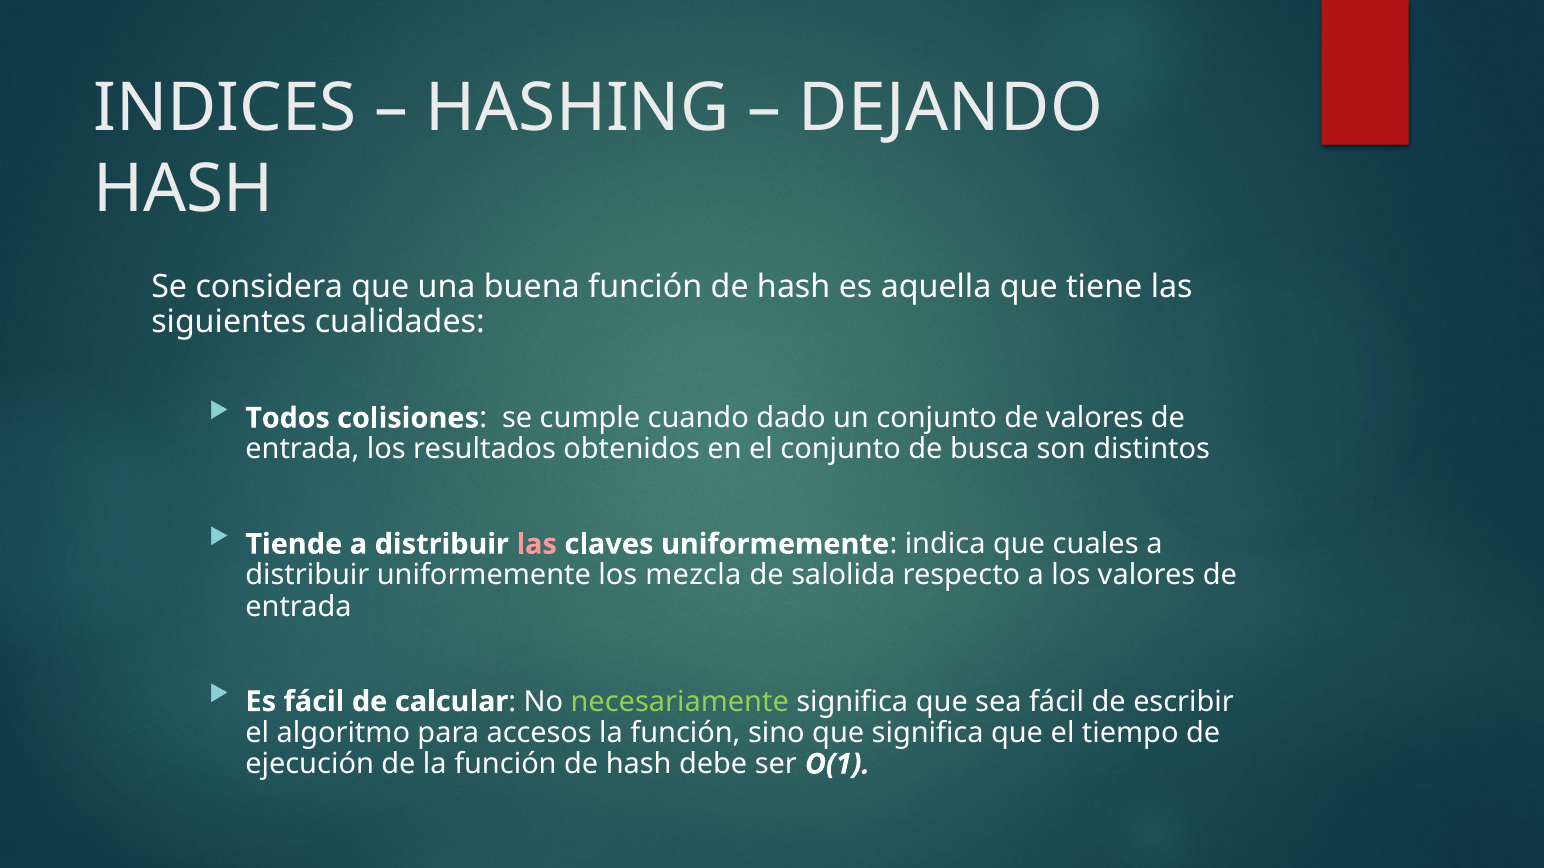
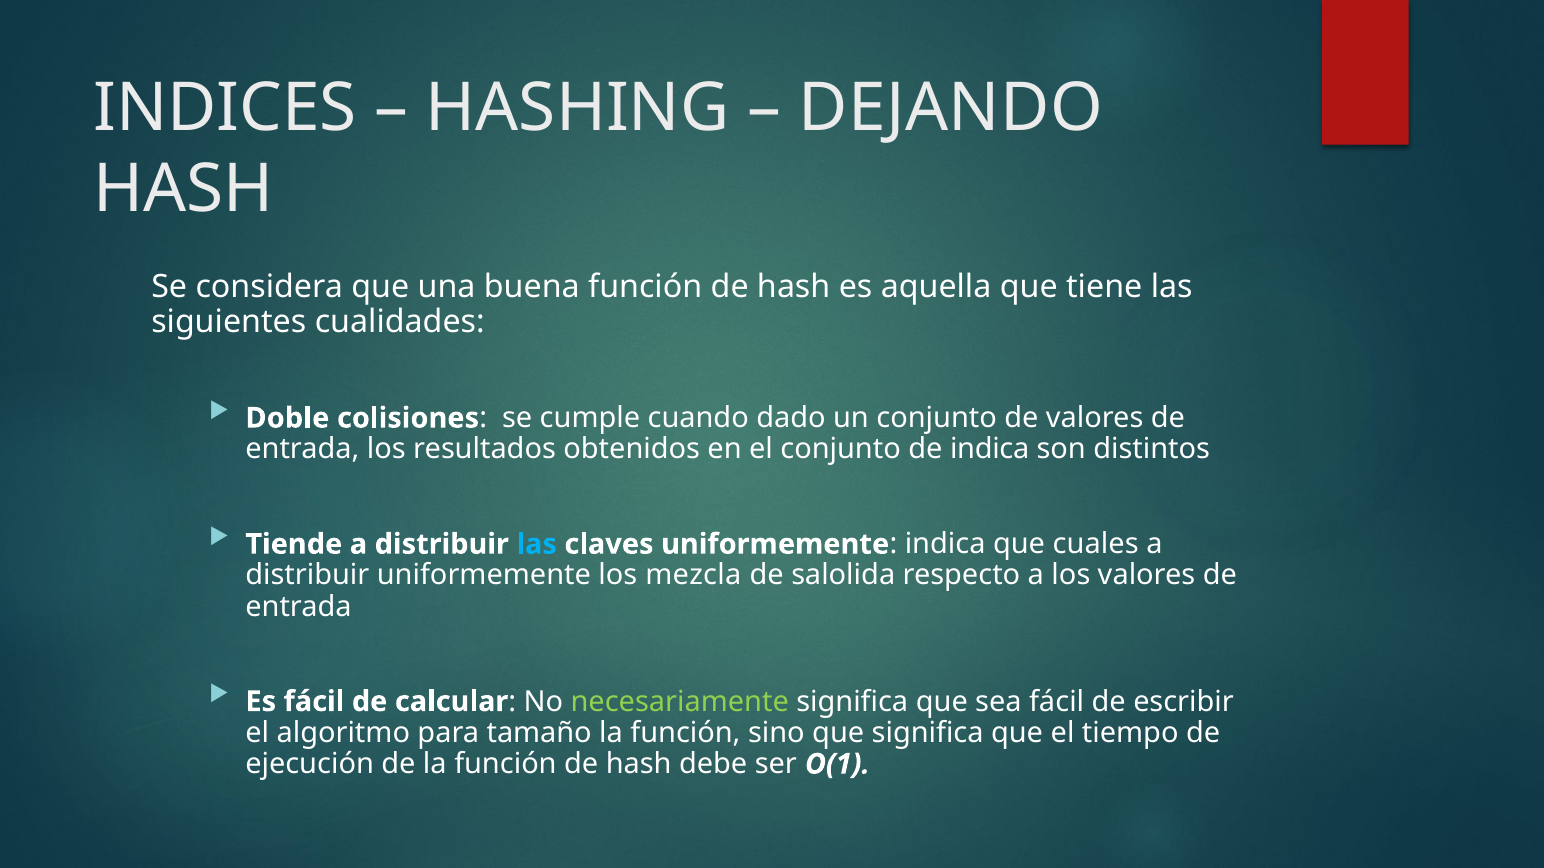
Todos: Todos -> Doble
de busca: busca -> indica
las at (537, 545) colour: pink -> light blue
accesos: accesos -> tamaño
